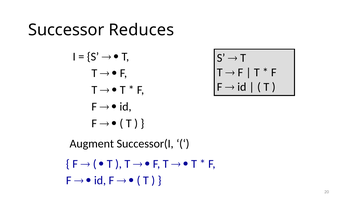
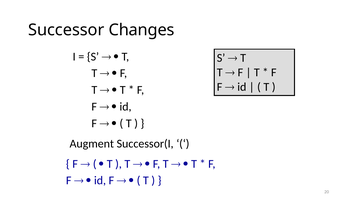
Reduces: Reduces -> Changes
